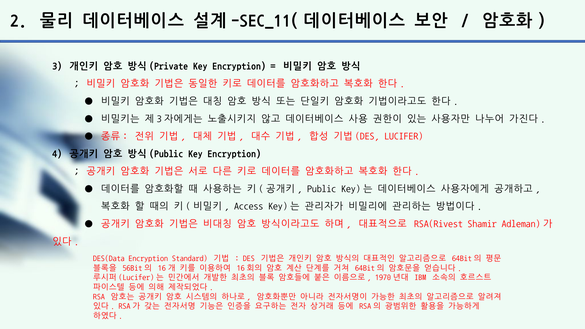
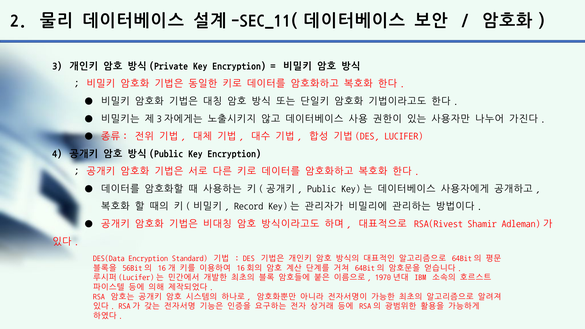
Access: Access -> Record
